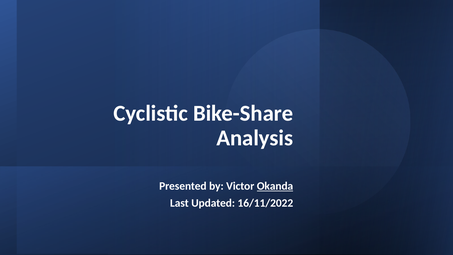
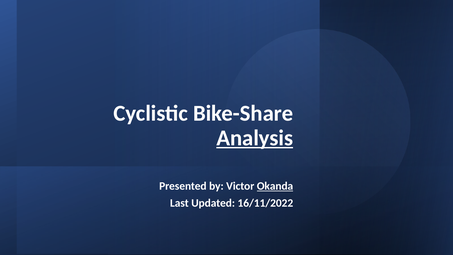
Analysis underline: none -> present
